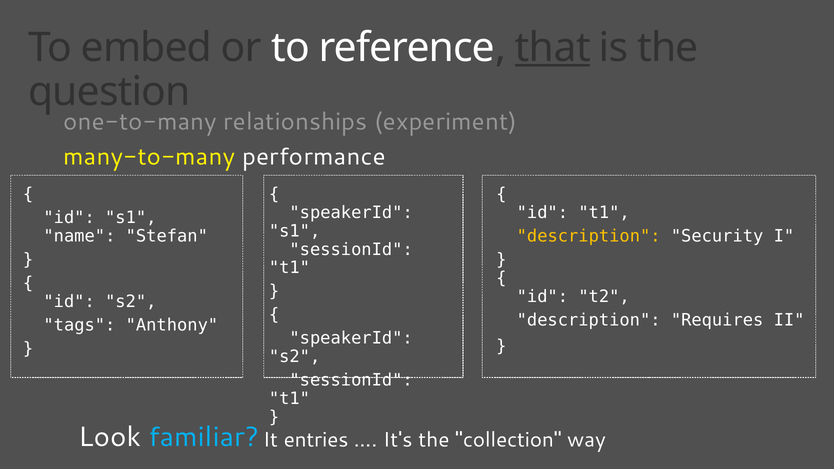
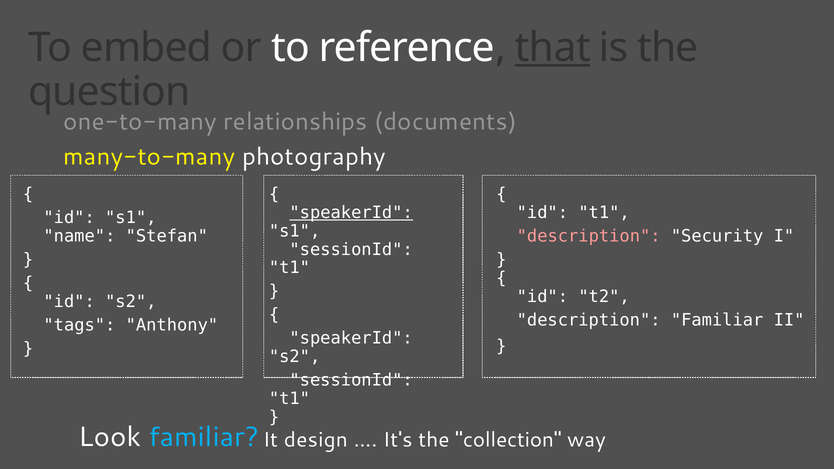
experiment: experiment -> documents
performance: performance -> photography
speakerId at (351, 213) underline: none -> present
description at (589, 236) colour: yellow -> pink
description Requires: Requires -> Familiar
entries: entries -> design
